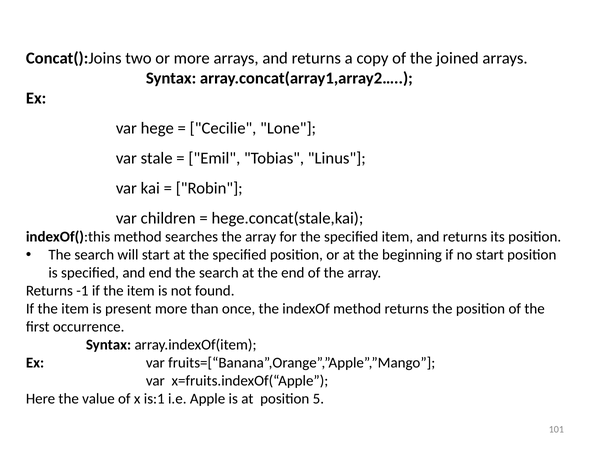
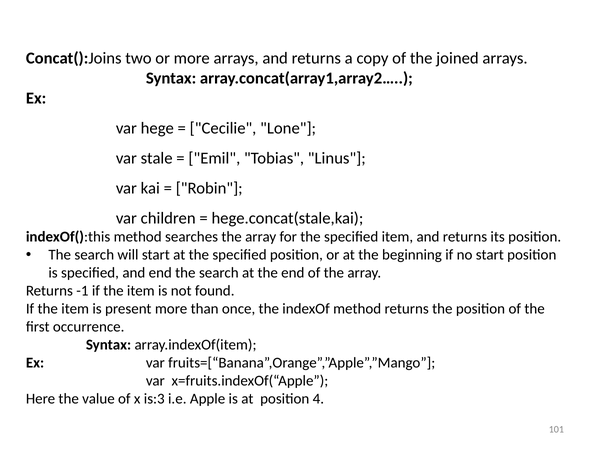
is:1: is:1 -> is:3
5: 5 -> 4
